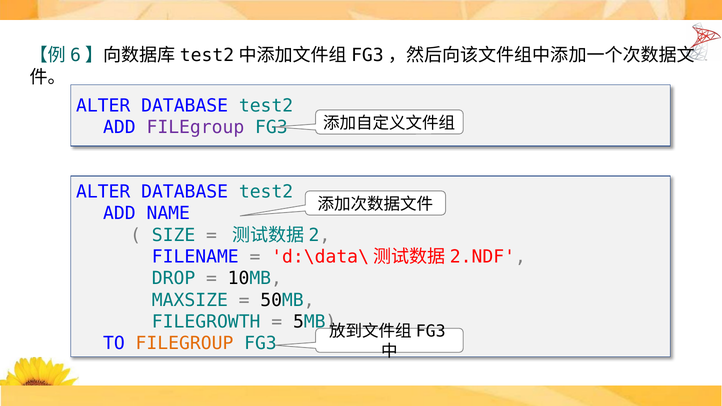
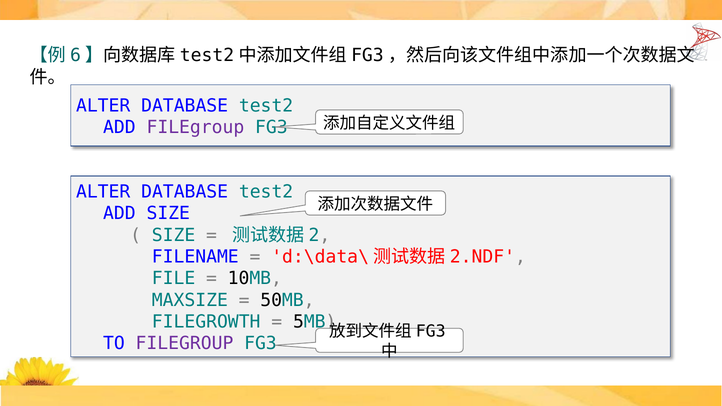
ADD NAME: NAME -> SIZE
DROP: DROP -> FILE
FILEGROUP at (184, 344) colour: orange -> purple
